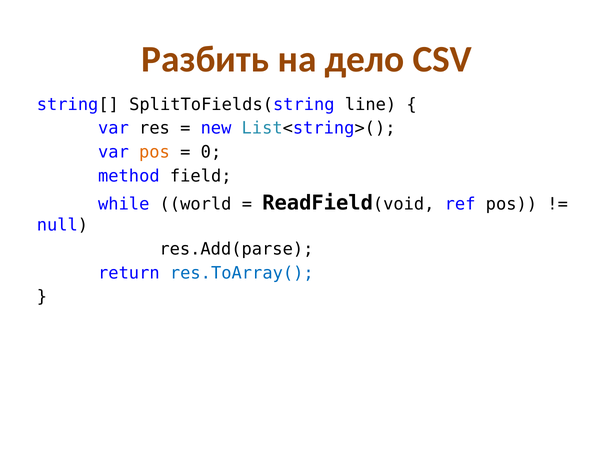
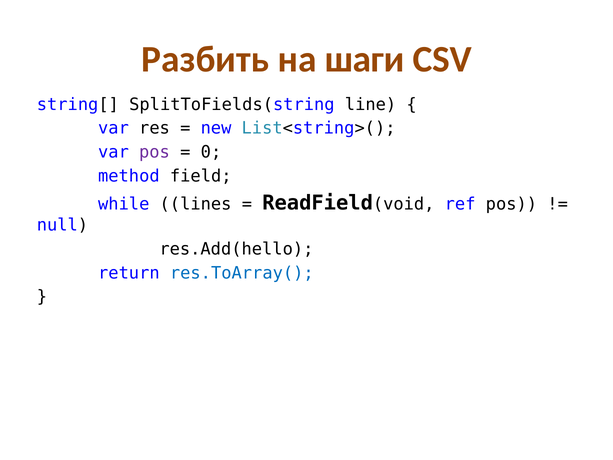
дело: дело -> шаги
pos at (154, 152) colour: orange -> purple
world: world -> lines
res.Add(parse: res.Add(parse -> res.Add(hello
